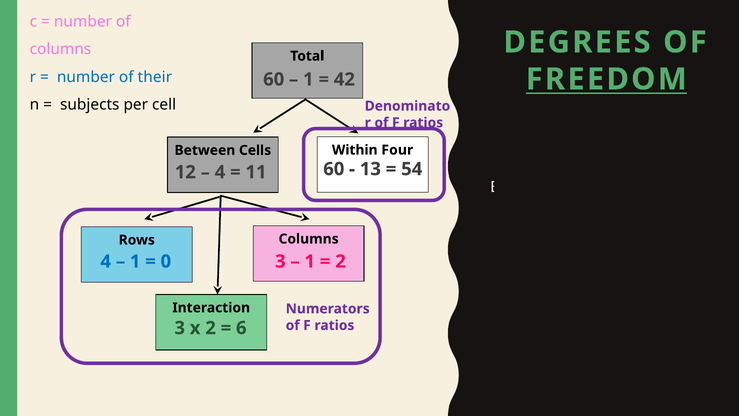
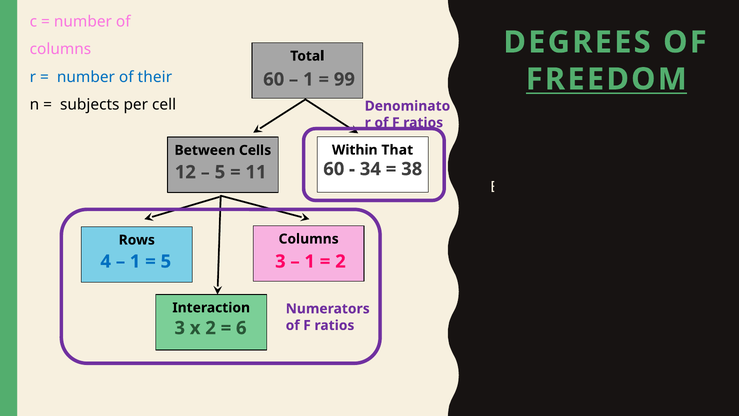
42: 42 -> 99
Four: Four -> That
4 at (220, 172): 4 -> 5
13: 13 -> 34
54: 54 -> 38
0 at (166, 261): 0 -> 5
